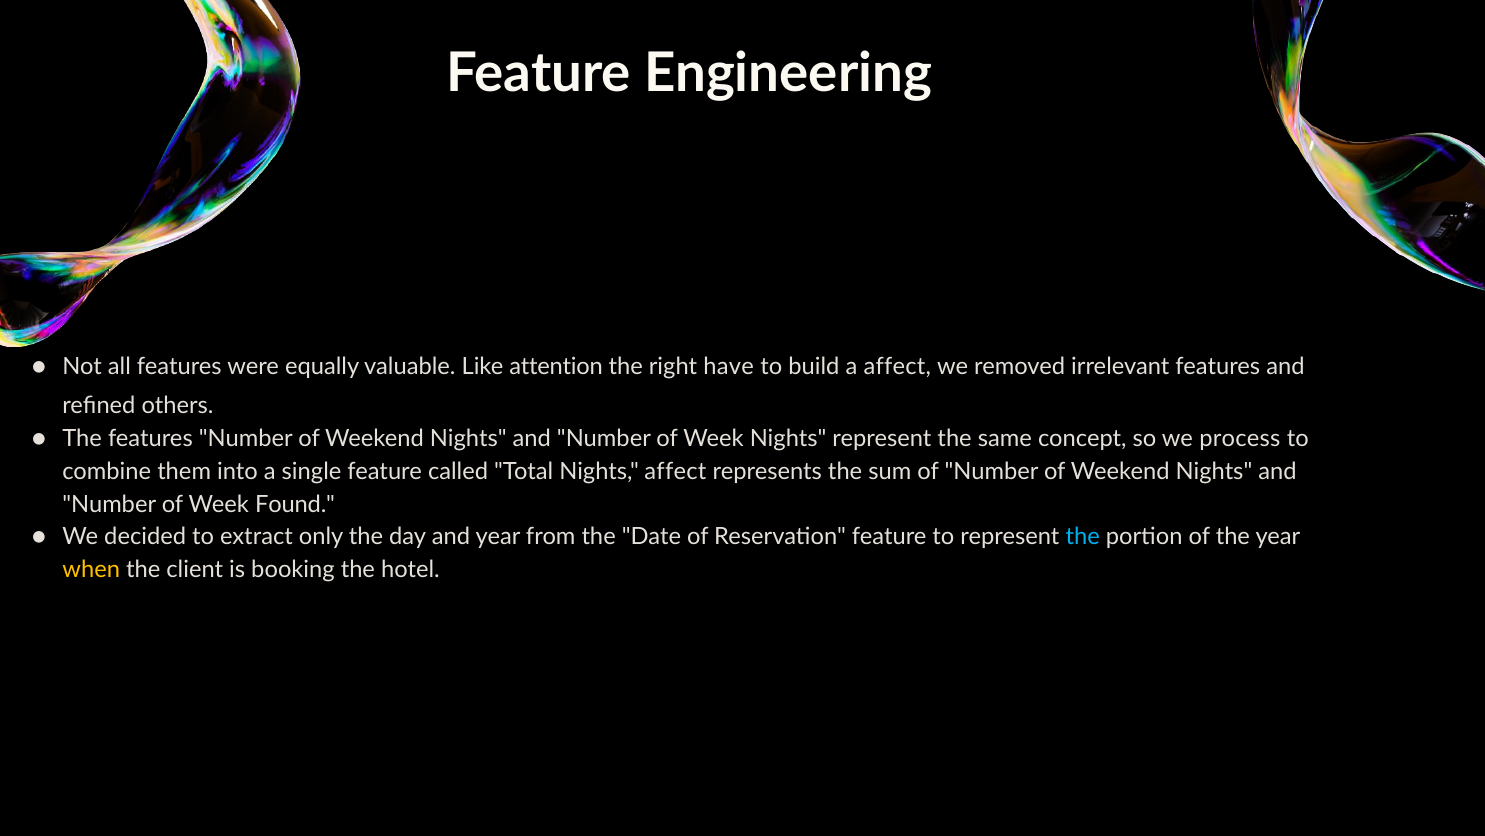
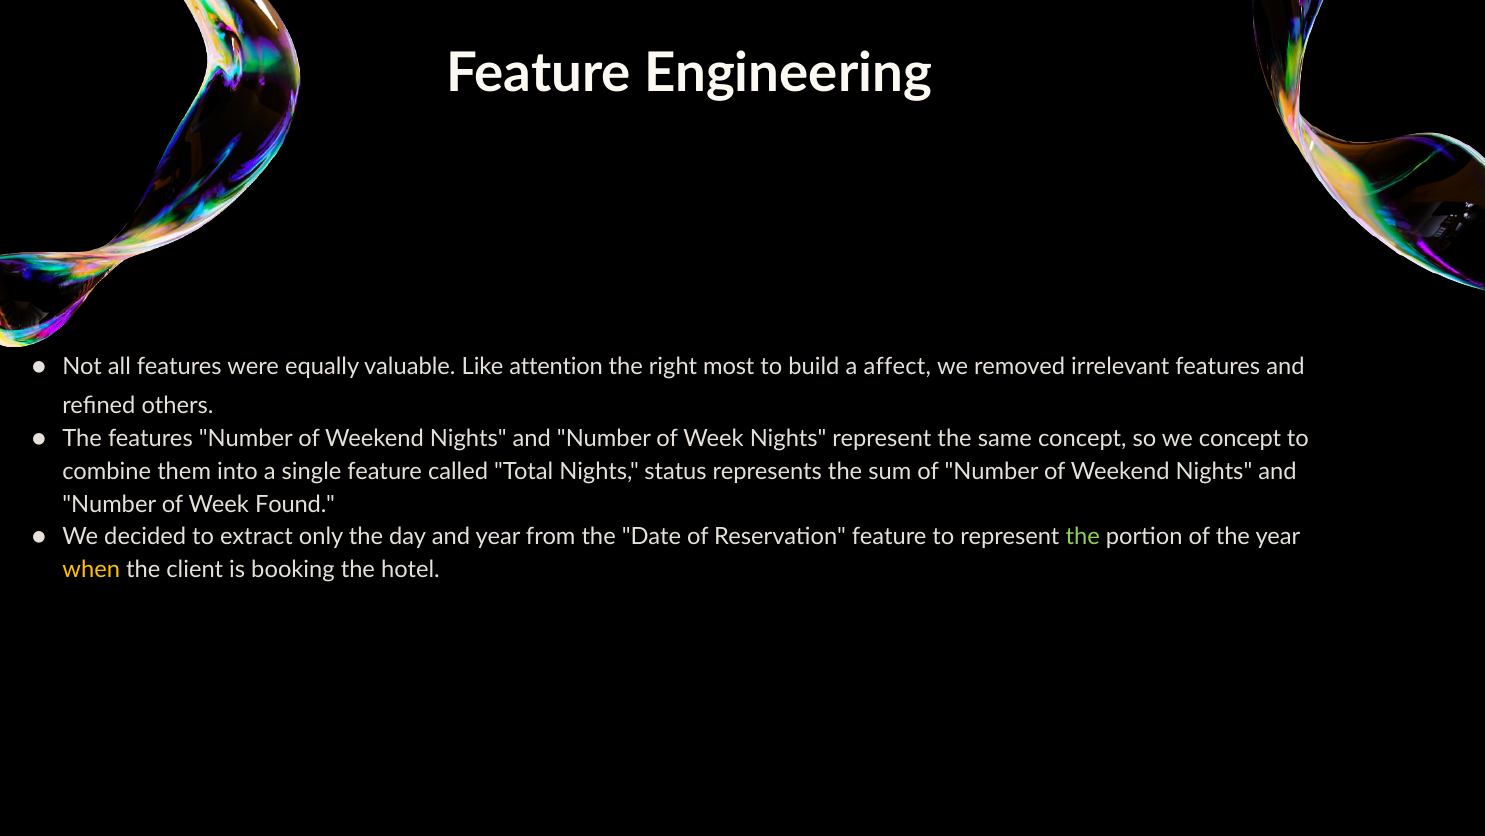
have: have -> most
we process: process -> concept
Nights affect: affect -> status
the at (1083, 536) colour: light blue -> light green
